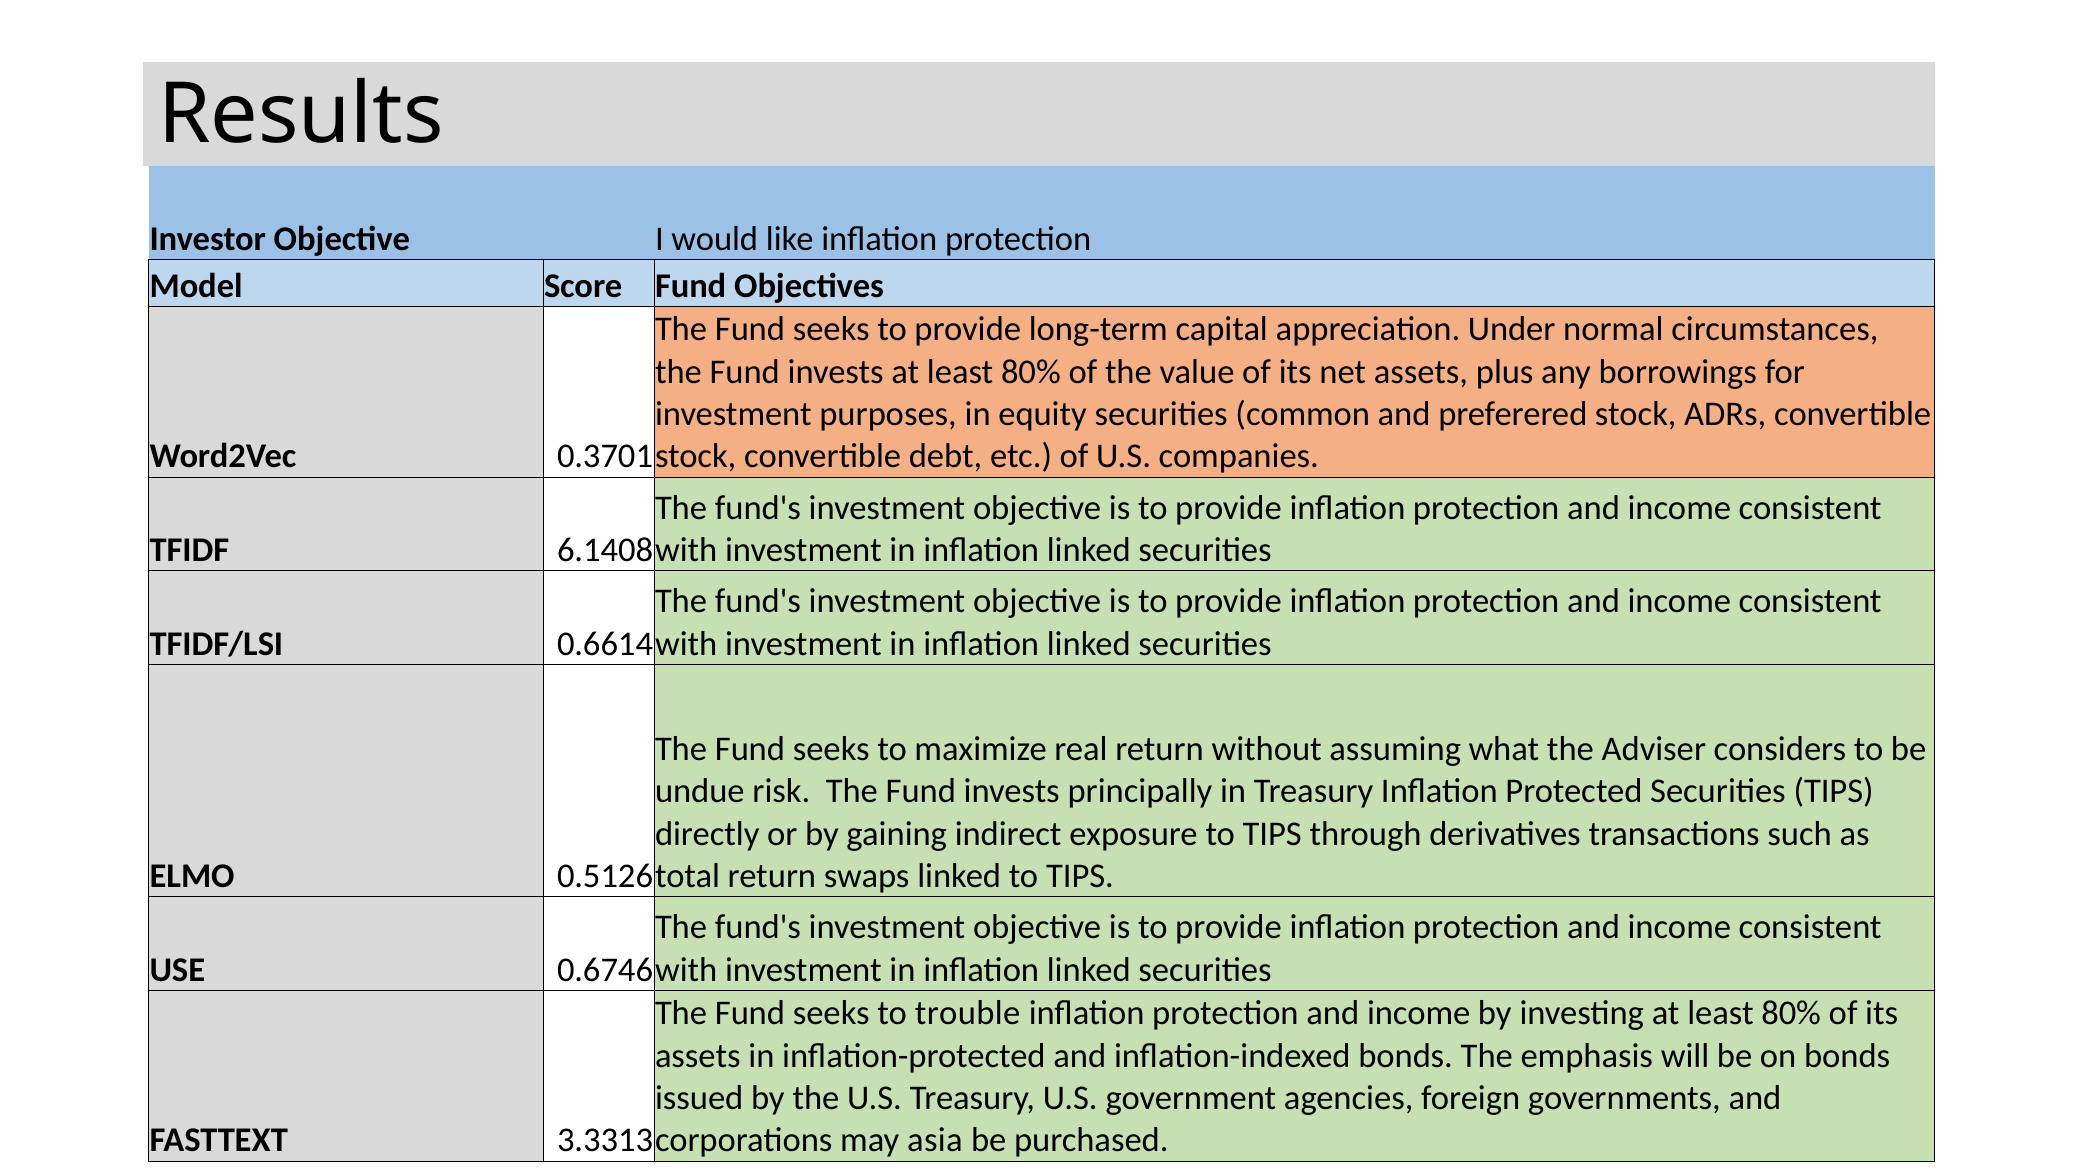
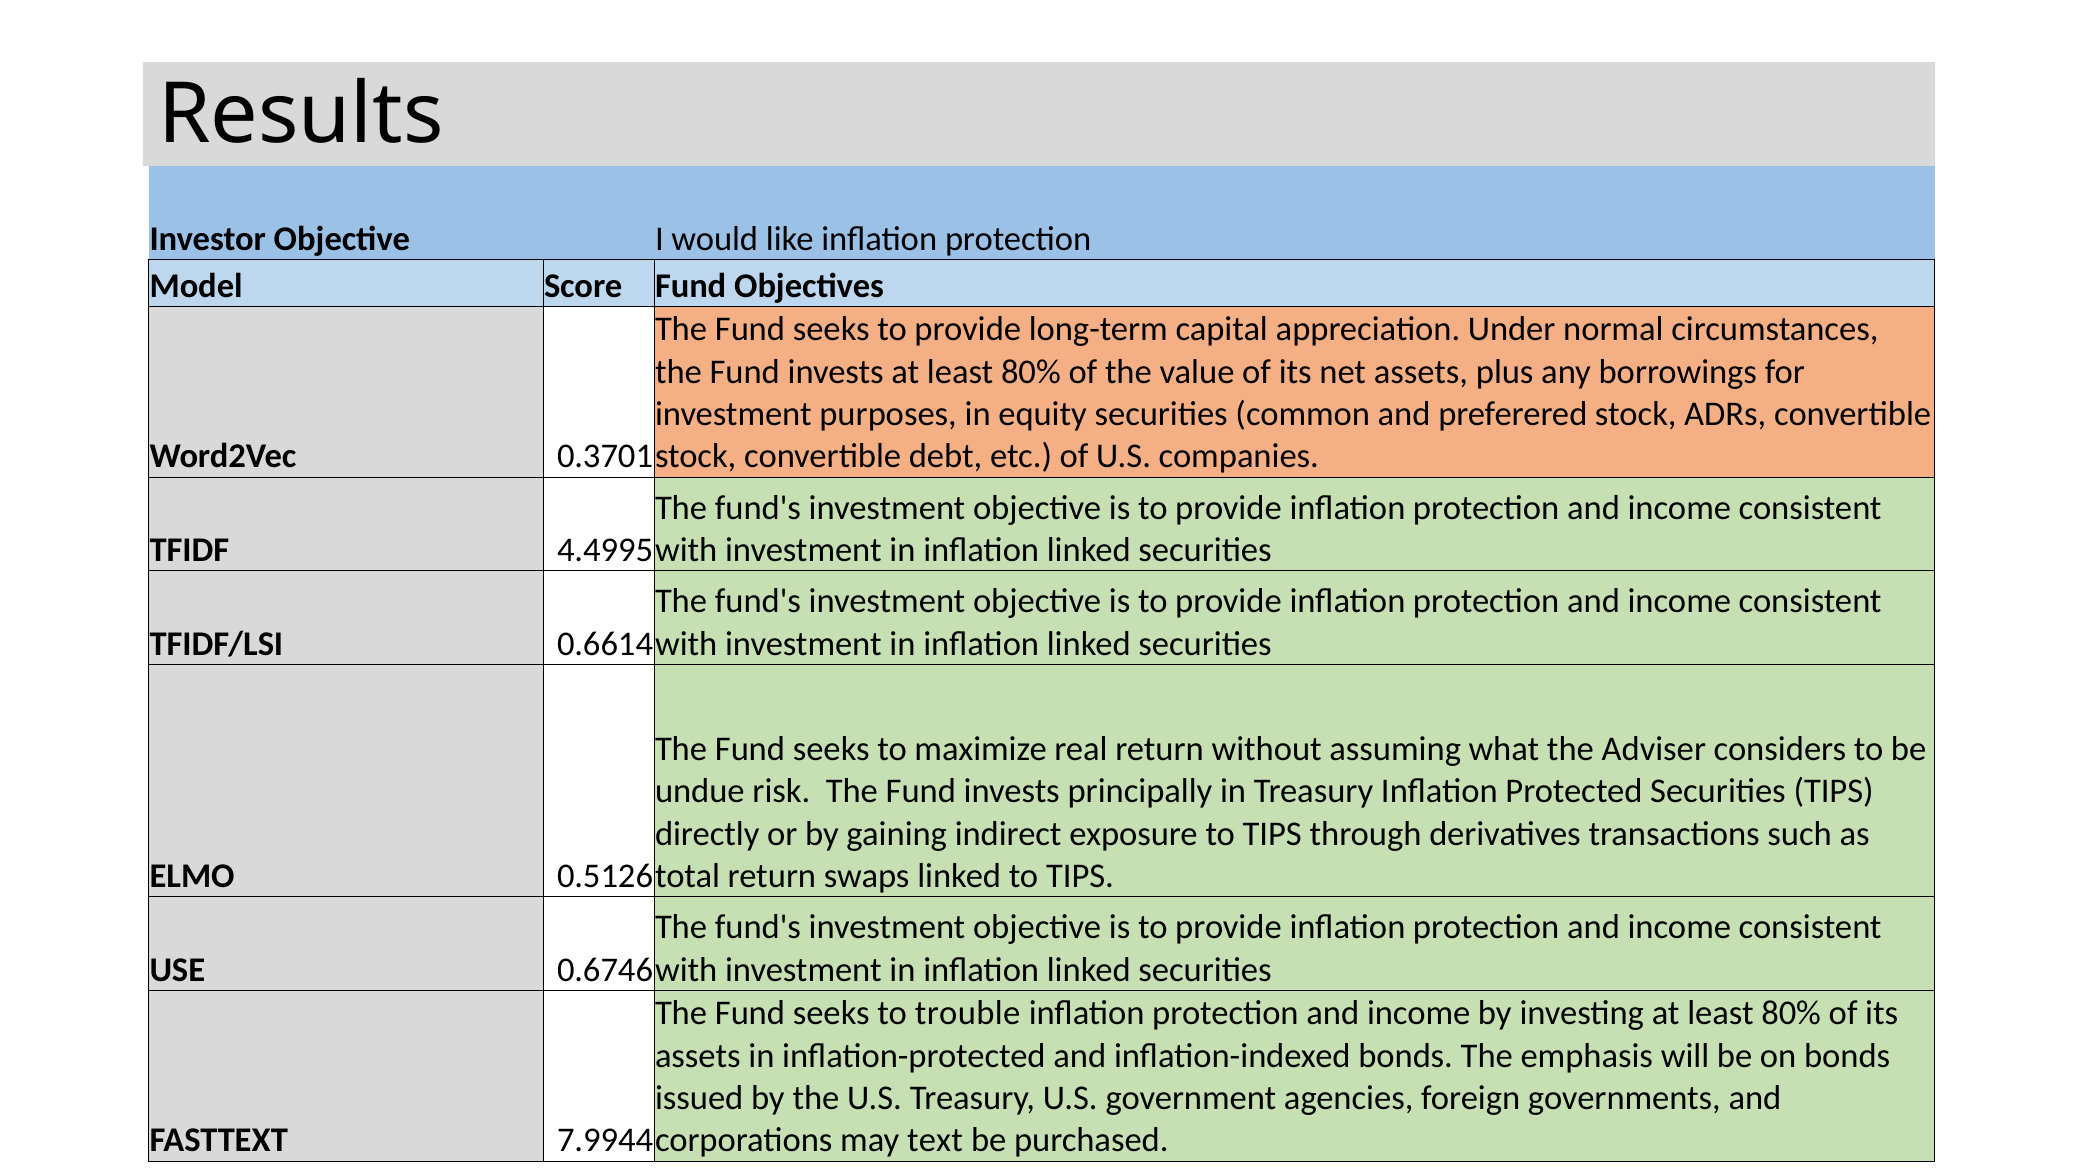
6.1408: 6.1408 -> 4.4995
3.3313: 3.3313 -> 7.9944
asia: asia -> text
